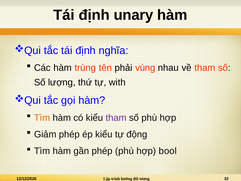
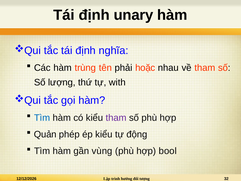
vùng: vùng -> hoặc
Tìm at (42, 118) colour: orange -> blue
Giảm: Giảm -> Quản
gần phép: phép -> vùng
